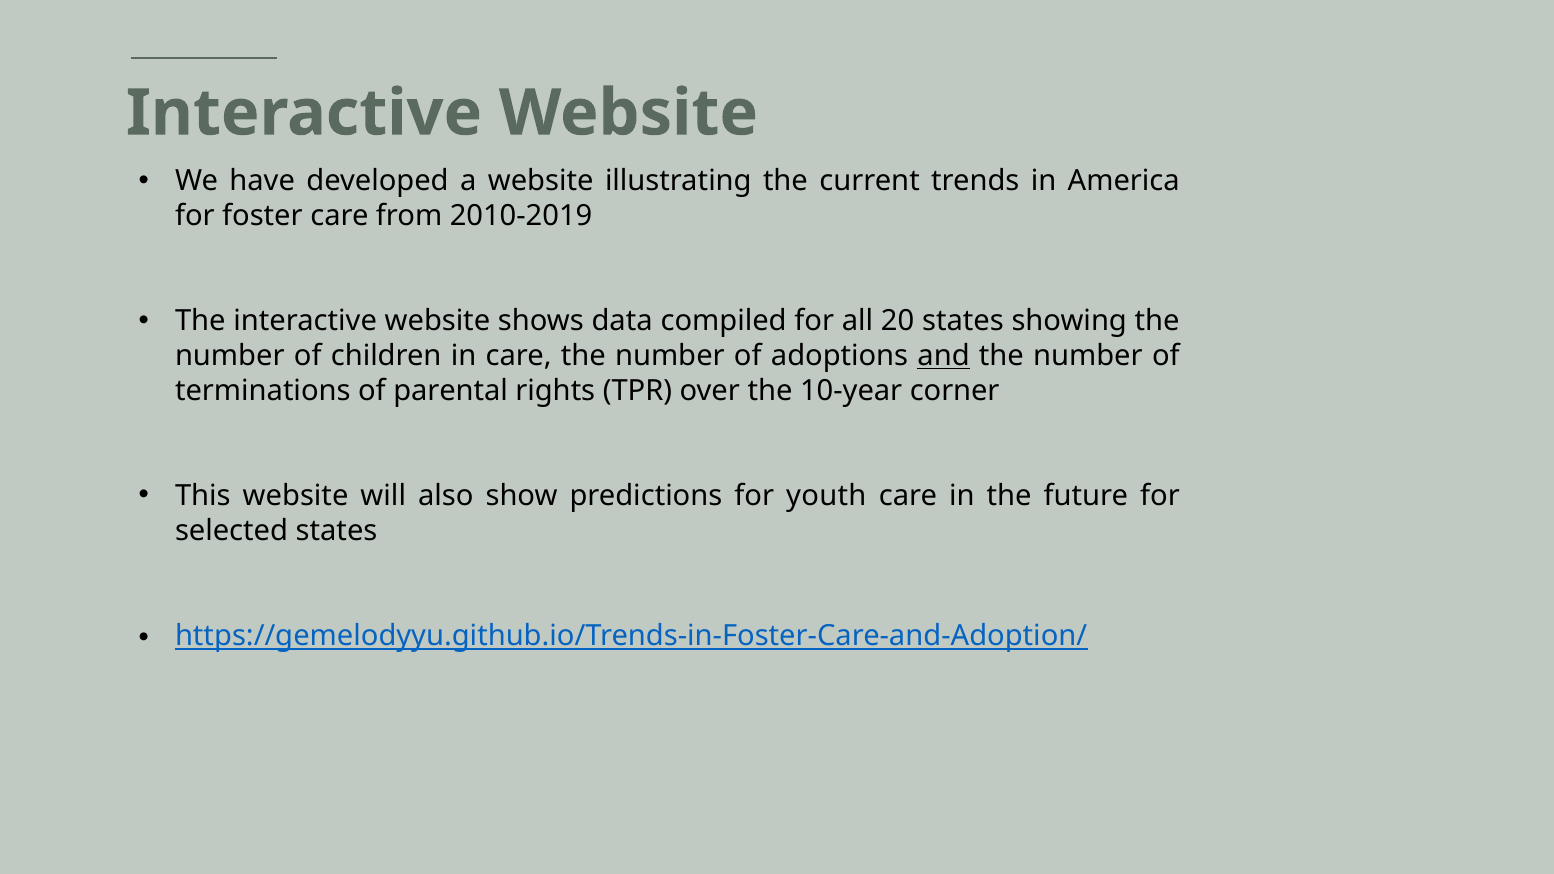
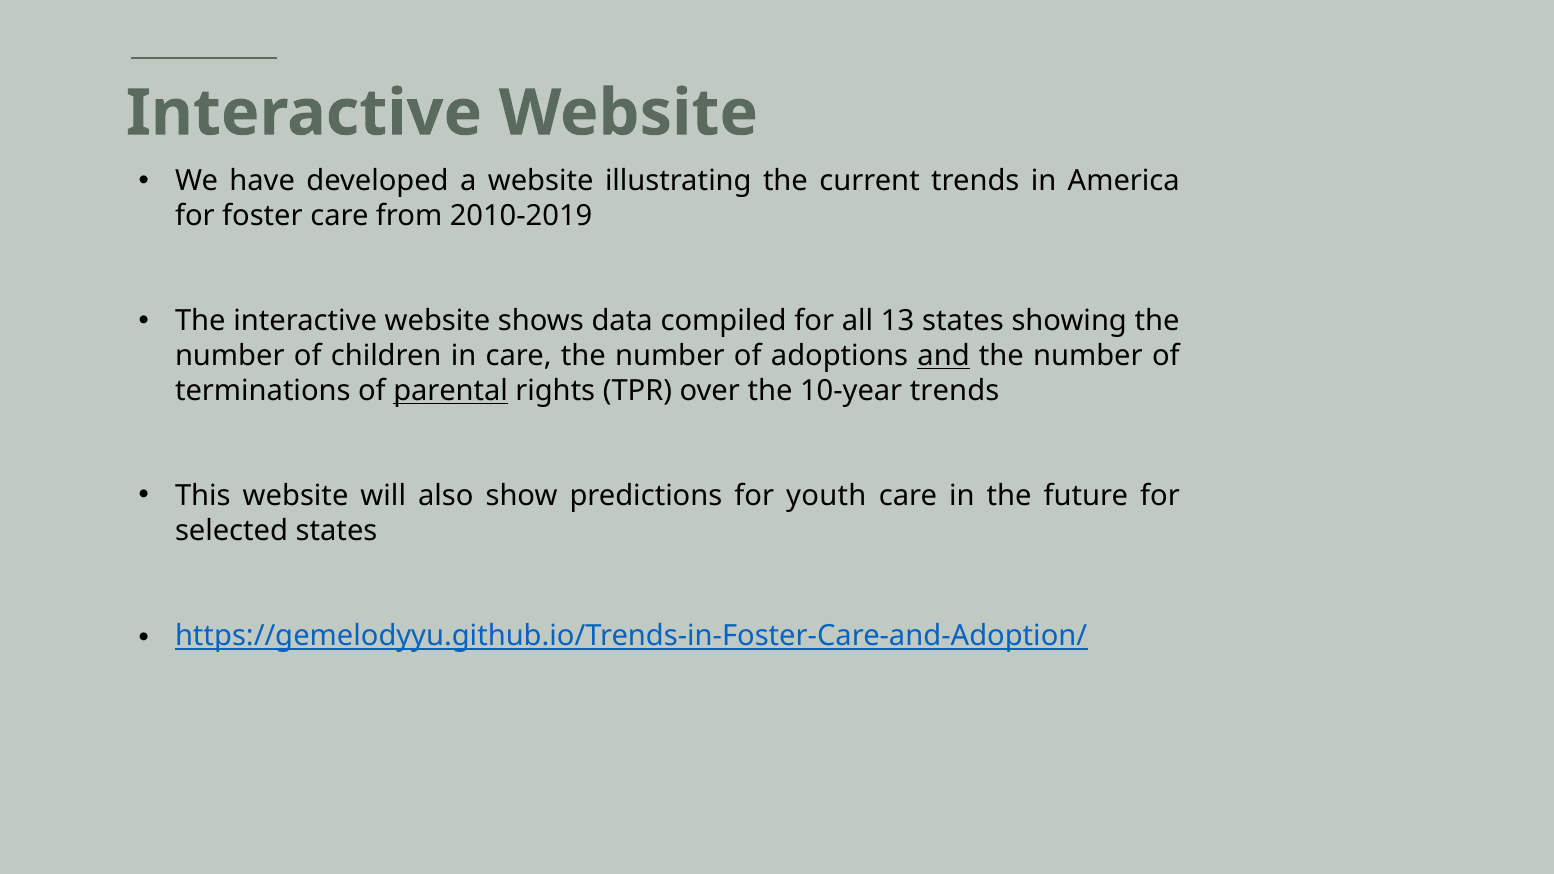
20: 20 -> 13
parental underline: none -> present
10-year corner: corner -> trends
